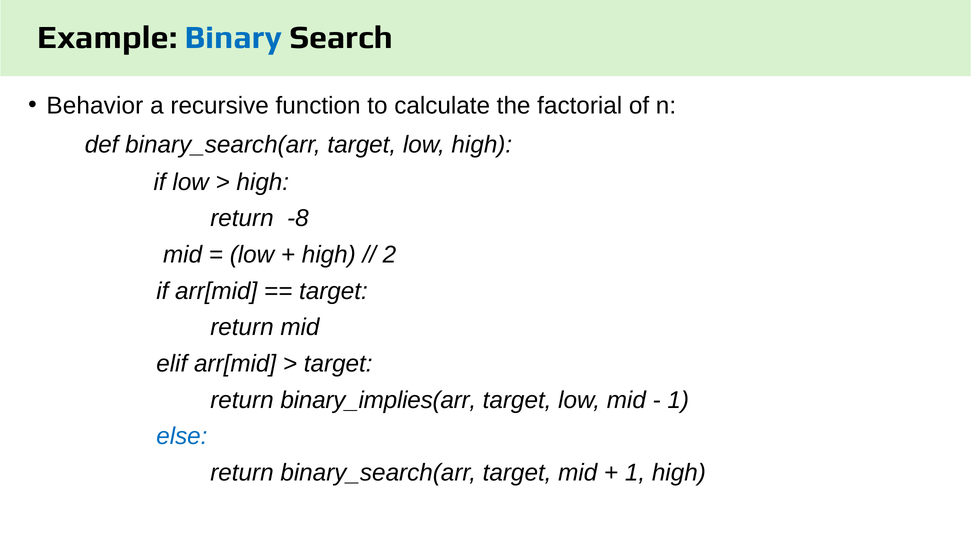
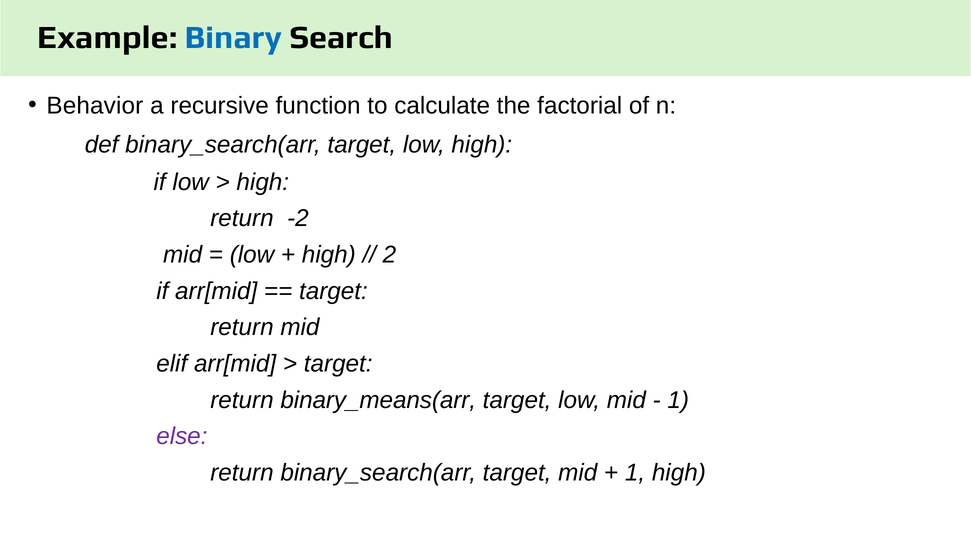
-8: -8 -> -2
binary_implies(arr: binary_implies(arr -> binary_means(arr
else colour: blue -> purple
